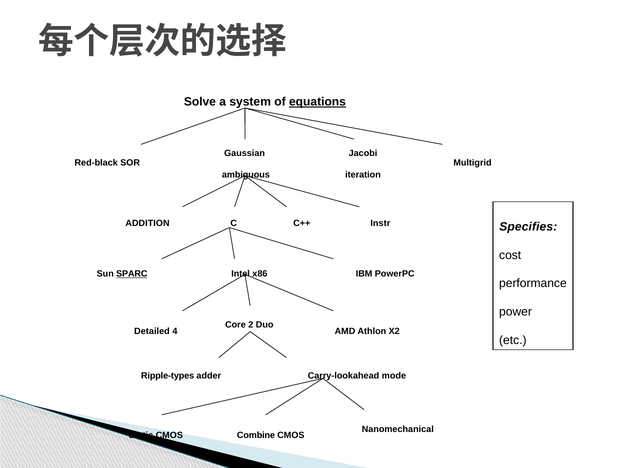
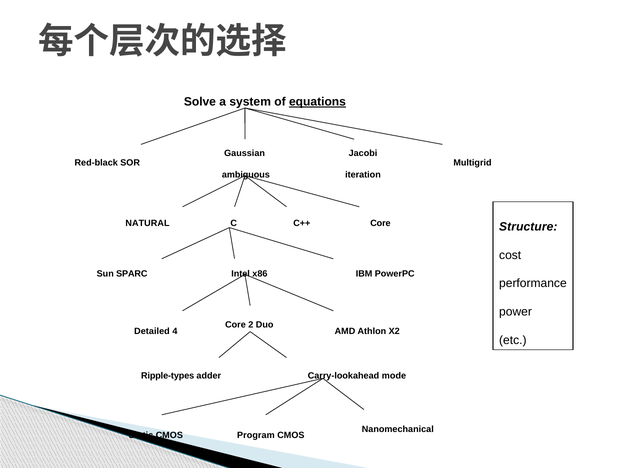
ADDITION: ADDITION -> NATURAL
C++ Instr: Instr -> Core
Specifies: Specifies -> Structure
SPARC underline: present -> none
Combine: Combine -> Program
